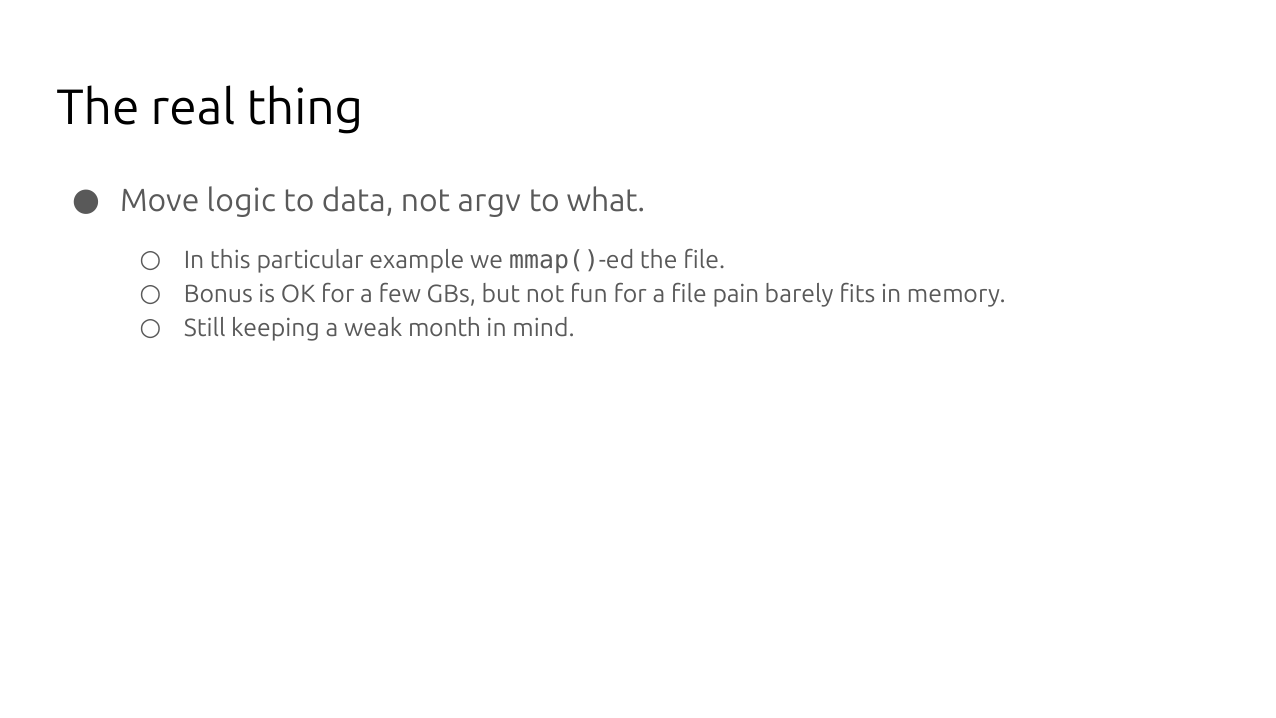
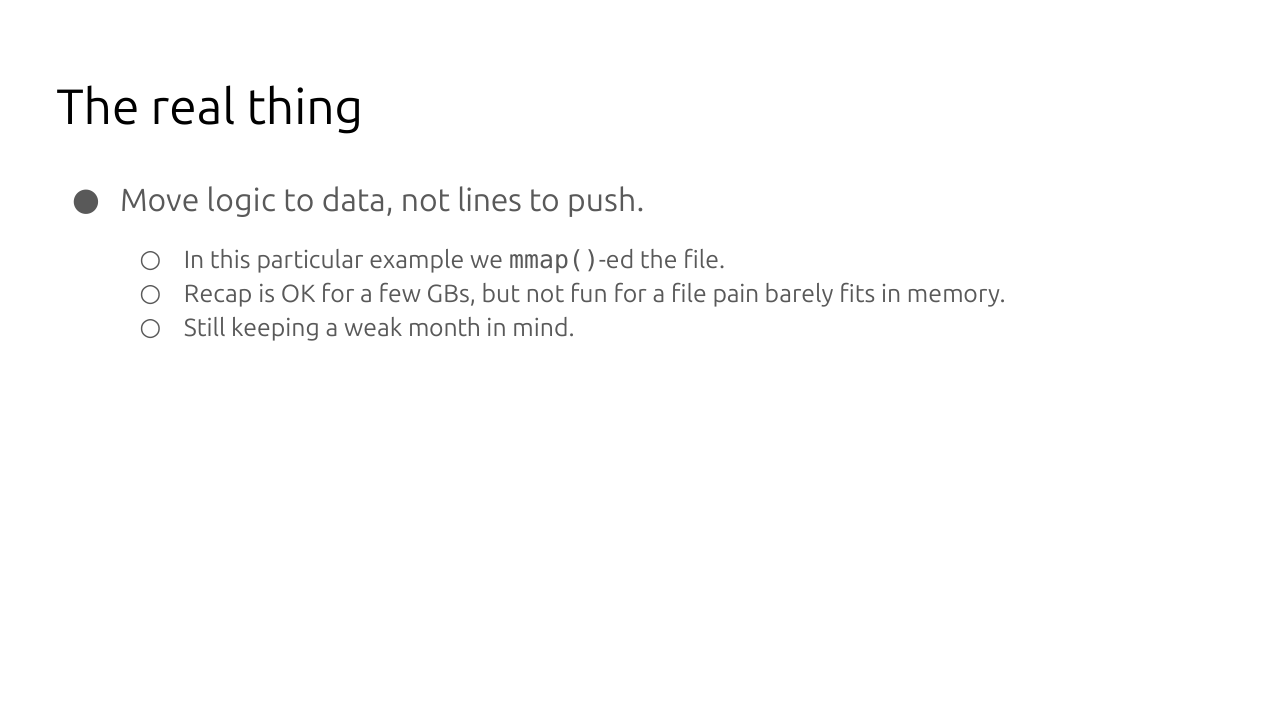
argv: argv -> lines
what: what -> push
Bonus: Bonus -> Recap
